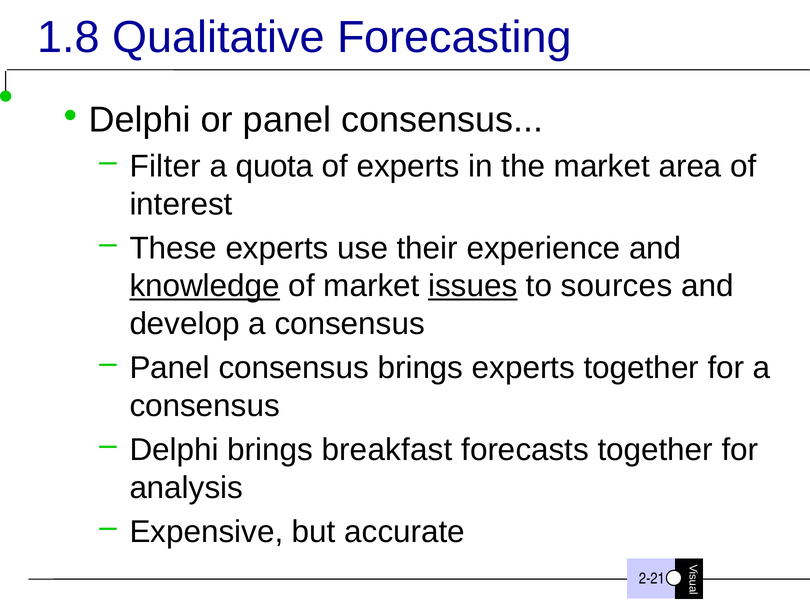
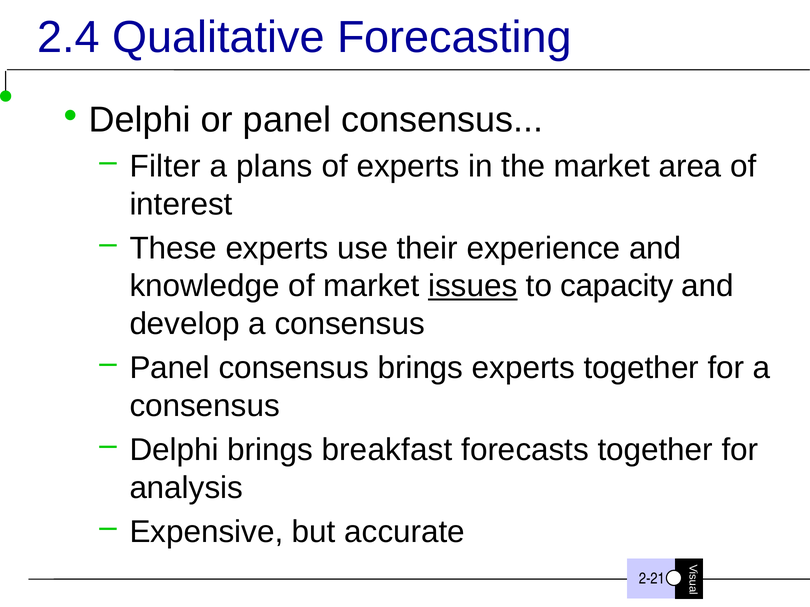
1.8: 1.8 -> 2.4
quota: quota -> plans
knowledge underline: present -> none
sources: sources -> capacity
